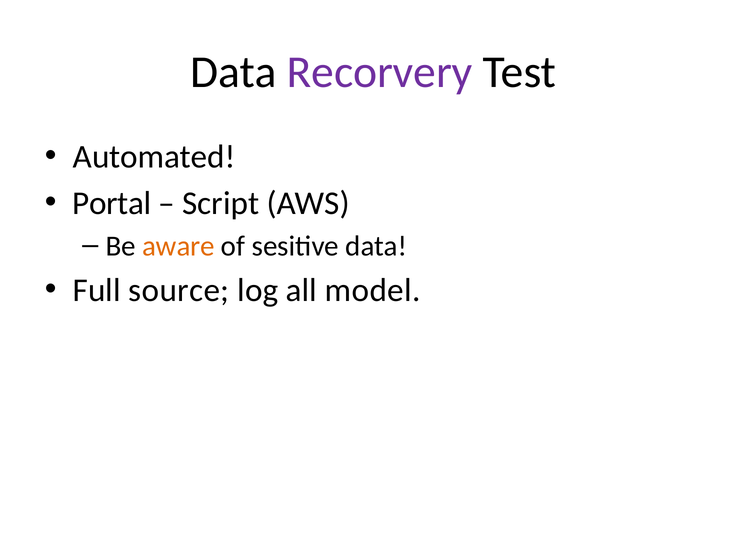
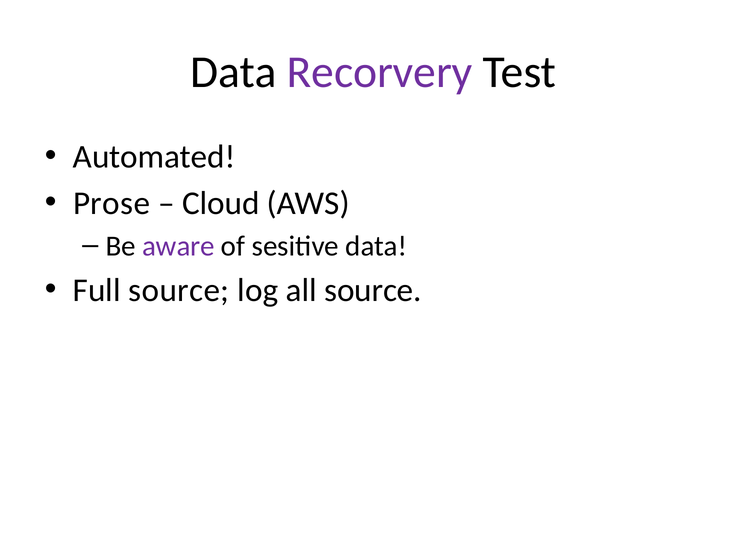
Portal: Portal -> Prose
Script: Script -> Cloud
aware colour: orange -> purple
all model: model -> source
